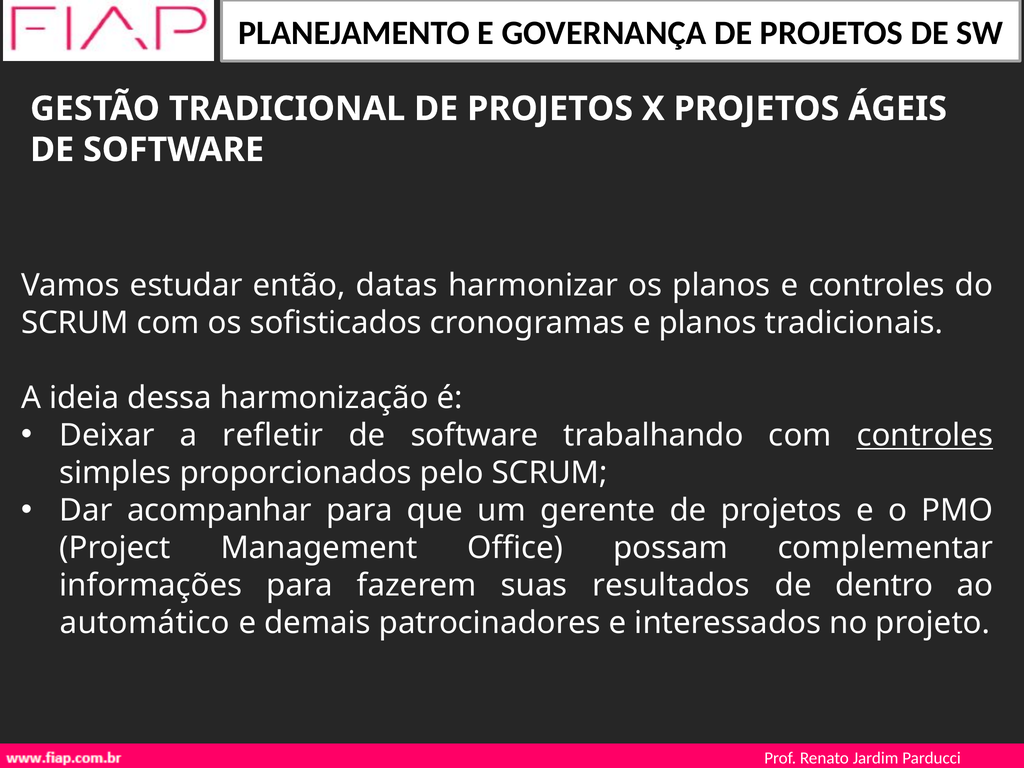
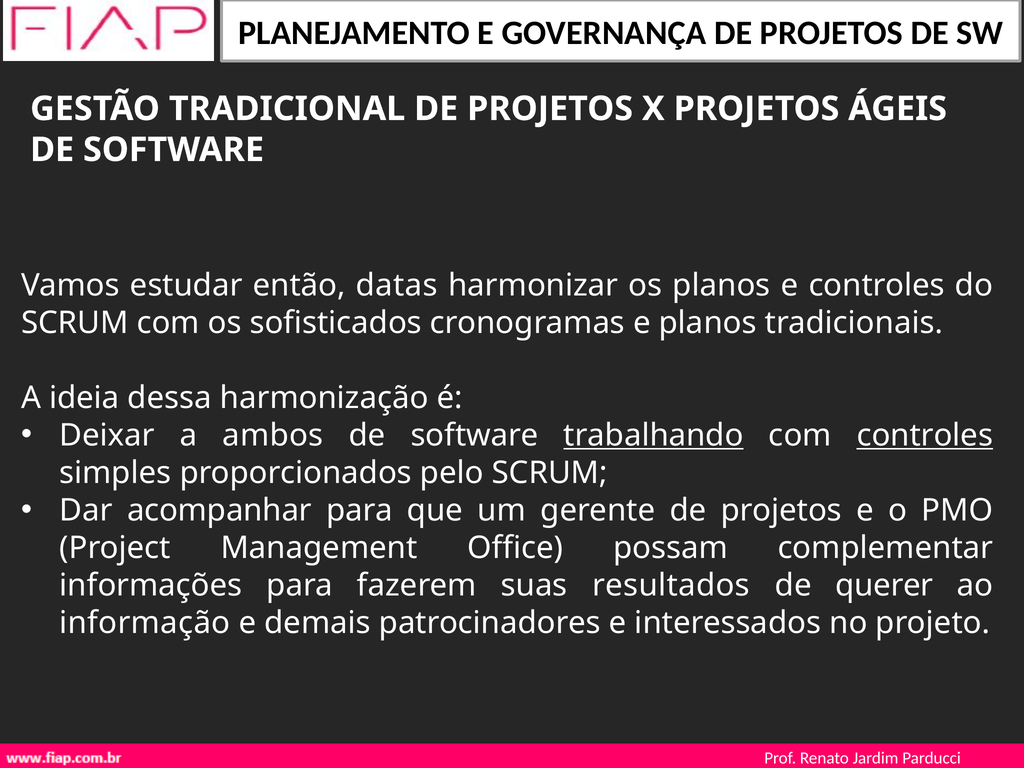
refletir: refletir -> ambos
trabalhando underline: none -> present
dentro: dentro -> querer
automático: automático -> informação
